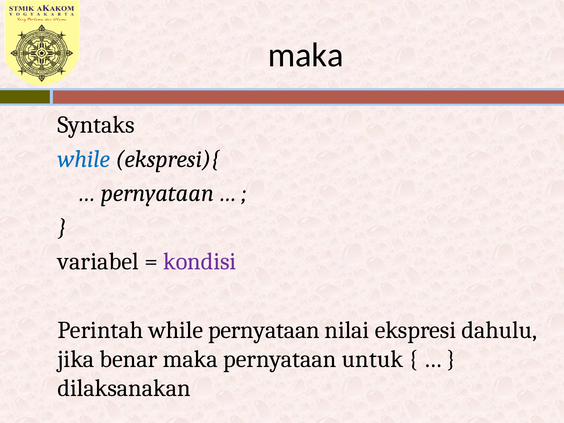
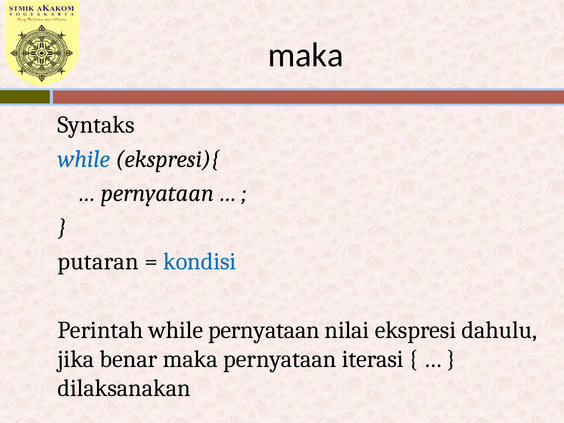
variabel: variabel -> putaran
kondisi colour: purple -> blue
untuk: untuk -> iterasi
